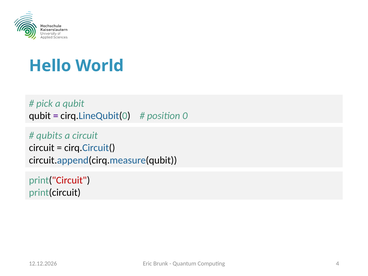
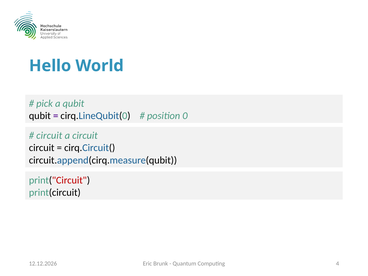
qubits at (49, 136): qubits -> circuit
